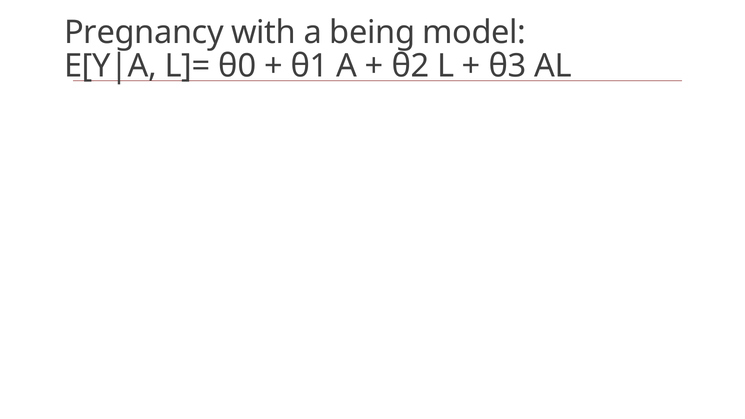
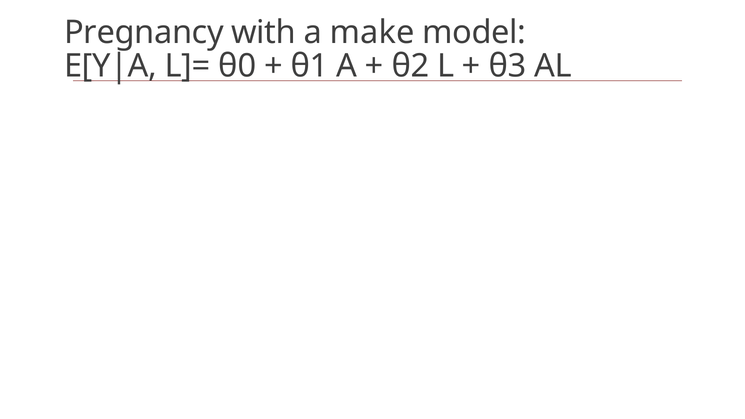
being: being -> make
